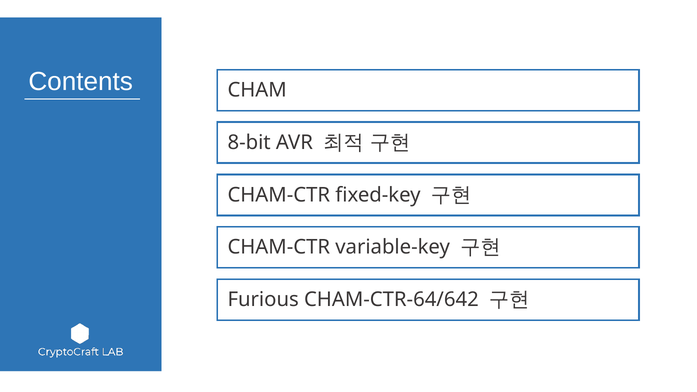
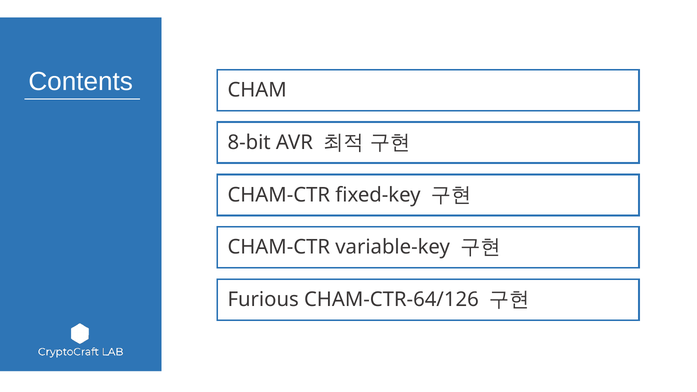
CHAM-CTR-64/642: CHAM-CTR-64/642 -> CHAM-CTR-64/126
